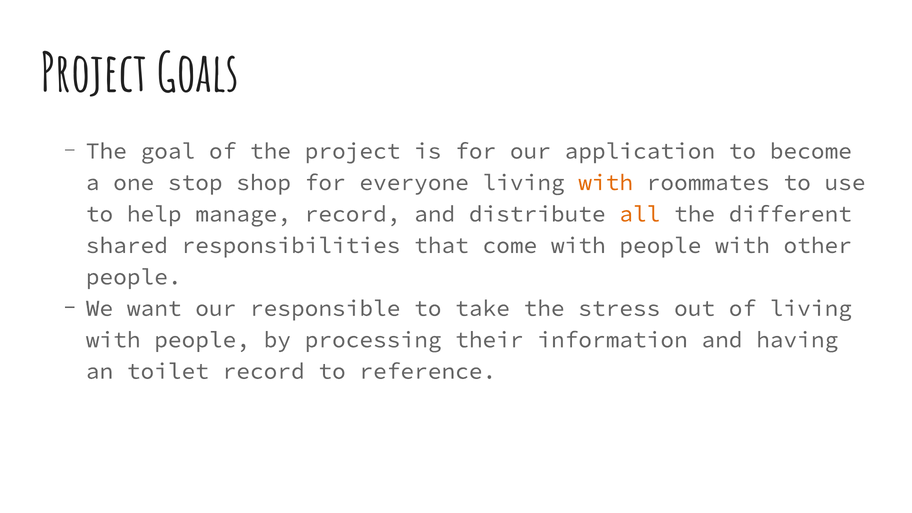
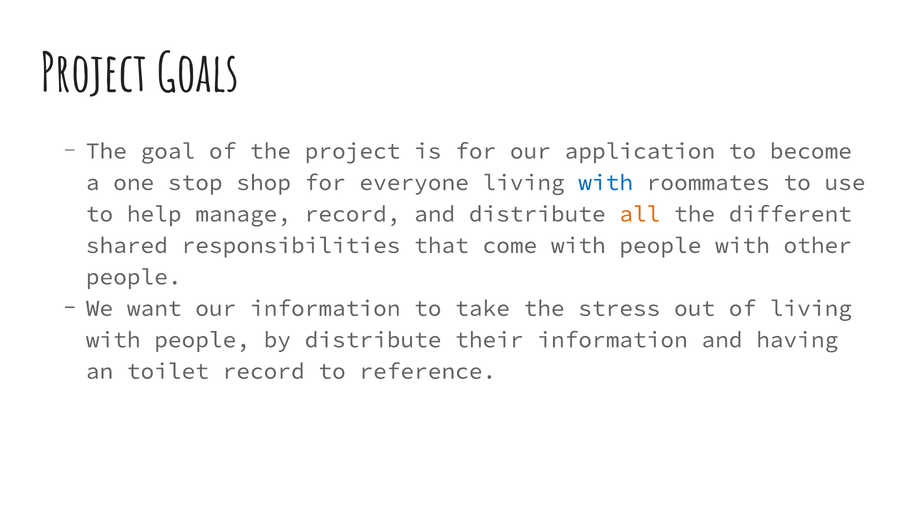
with at (606, 182) colour: orange -> blue
our responsible: responsible -> information
by processing: processing -> distribute
